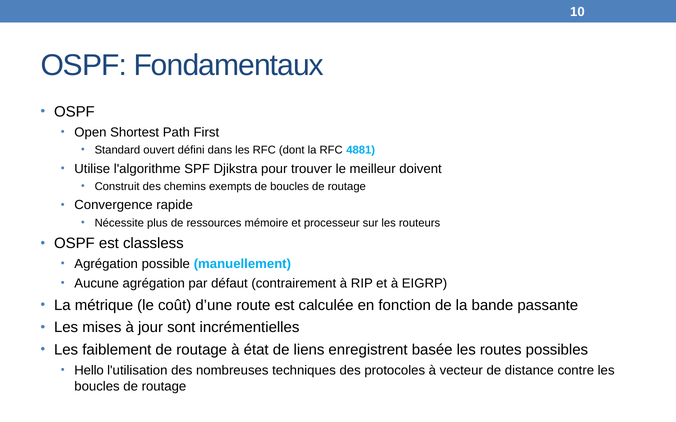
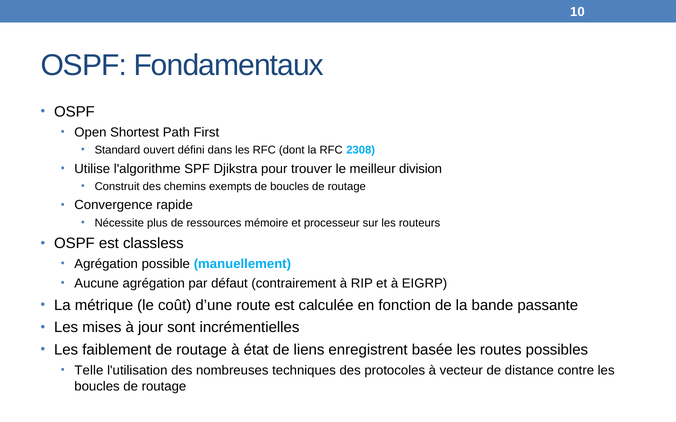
4881: 4881 -> 2308
doivent: doivent -> division
Hello: Hello -> Telle
